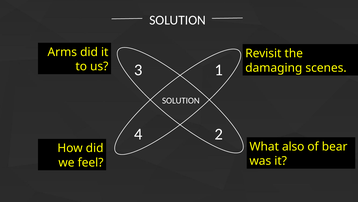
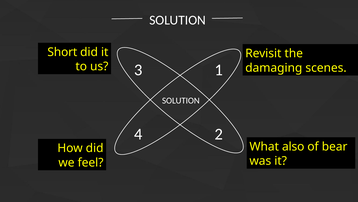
Arms: Arms -> Short
